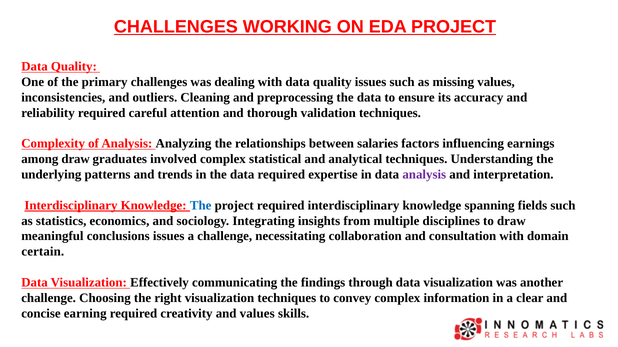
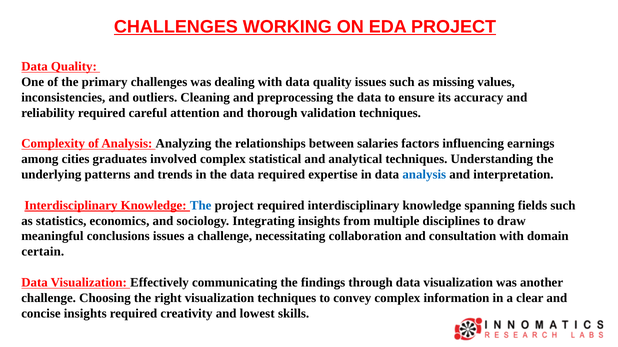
among draw: draw -> cities
analysis at (424, 175) colour: purple -> blue
concise earning: earning -> insights
and values: values -> lowest
